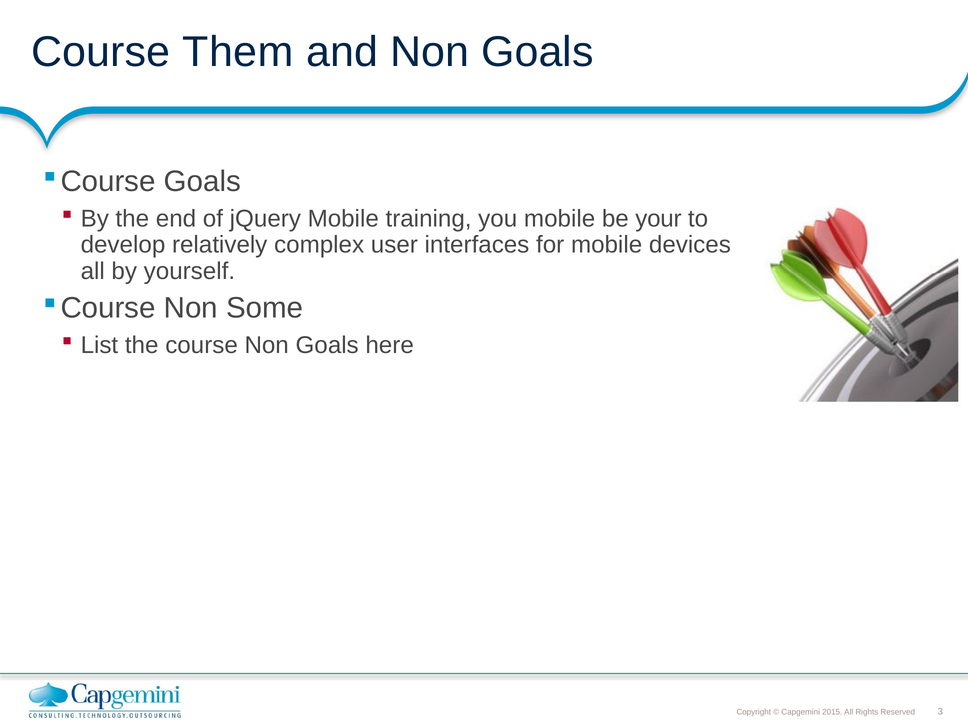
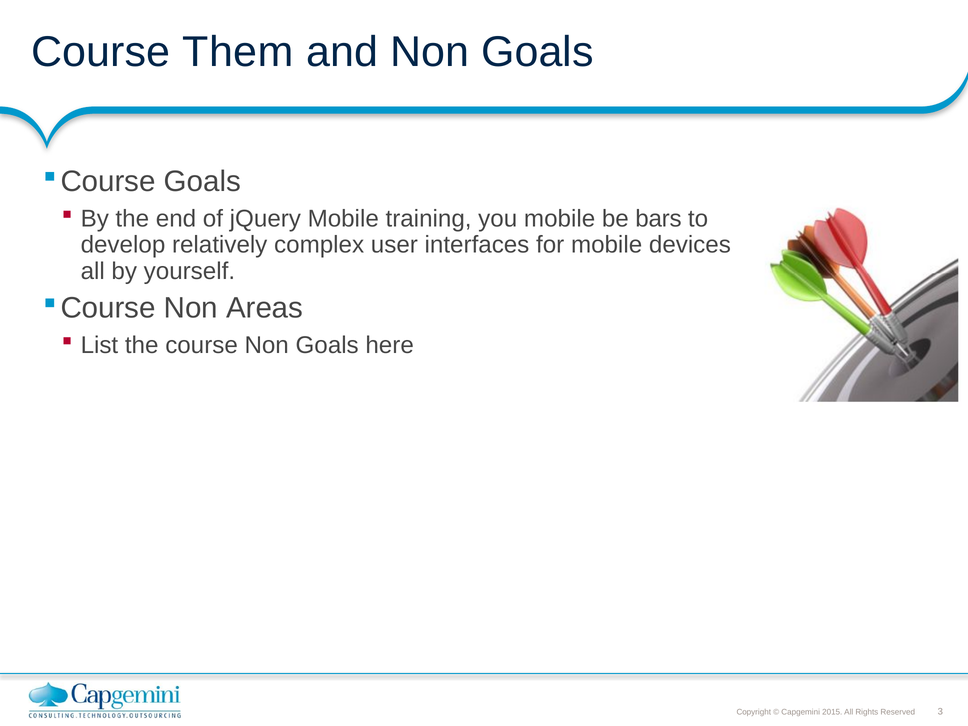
your: your -> bars
Some: Some -> Areas
